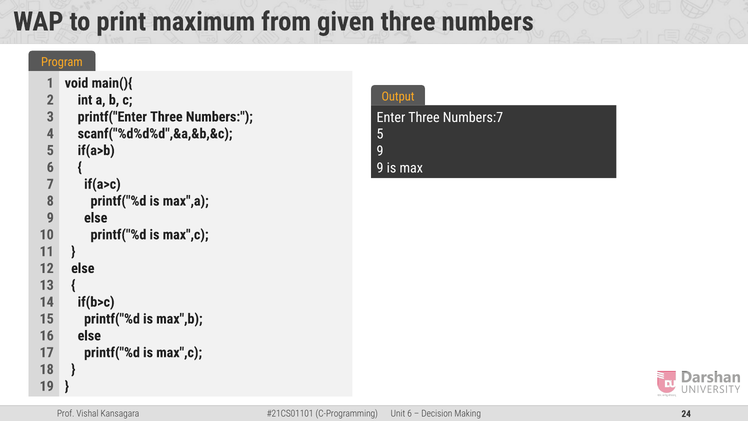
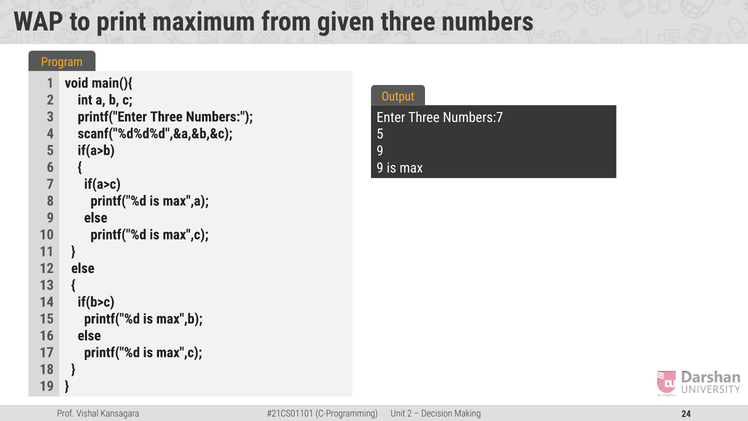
6 at (410, 414): 6 -> 2
